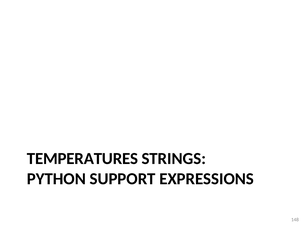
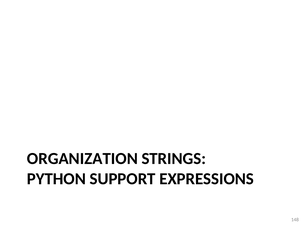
TEMPERATURES: TEMPERATURES -> ORGANIZATION
